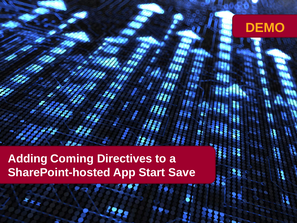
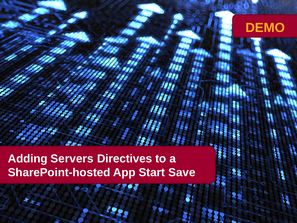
Coming: Coming -> Servers
